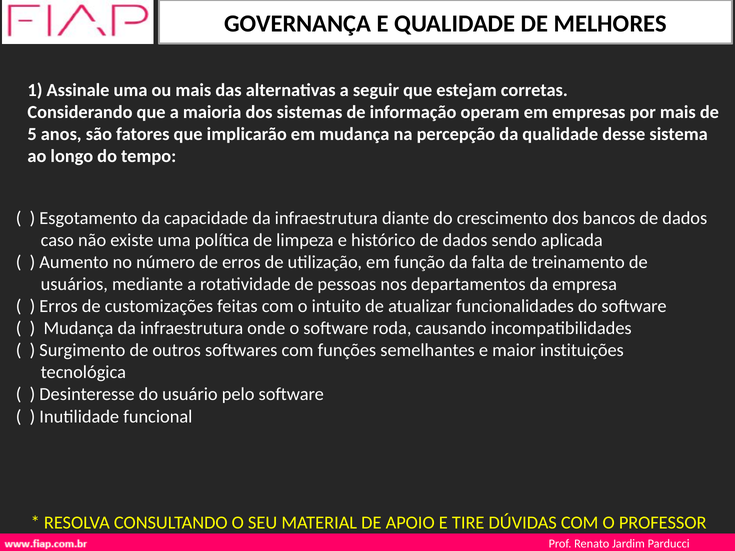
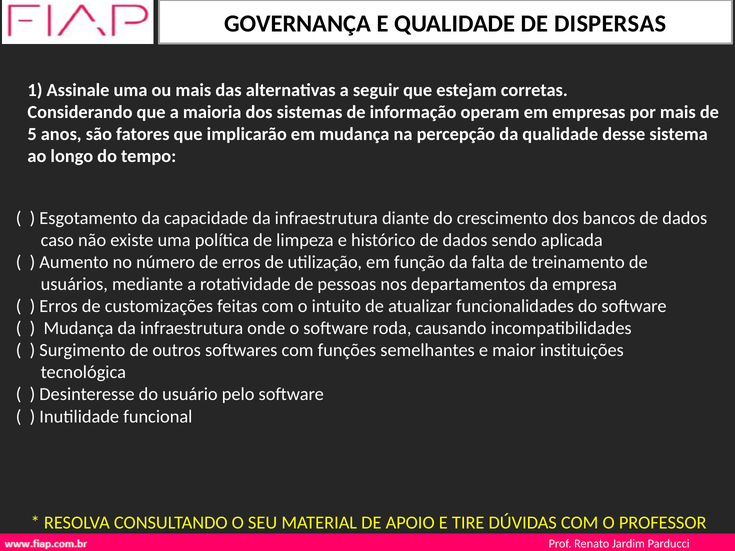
MELHORES: MELHORES -> DISPERSAS
